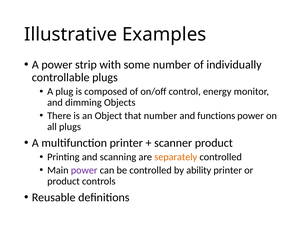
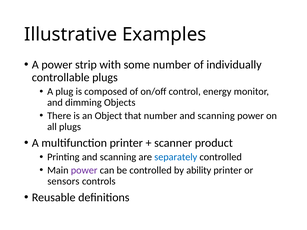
functions at (216, 116): functions -> scanning
separately colour: orange -> blue
product at (63, 182): product -> sensors
